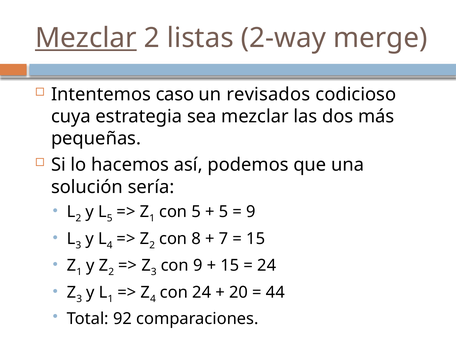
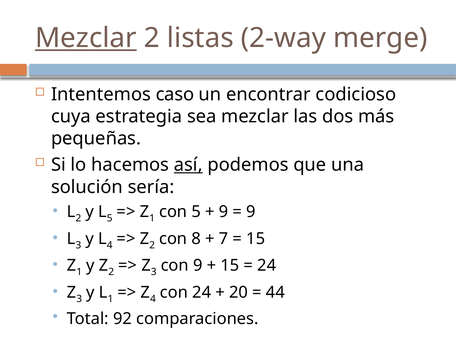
revisados: revisados -> encontrar
así underline: none -> present
5 at (224, 212): 5 -> 9
